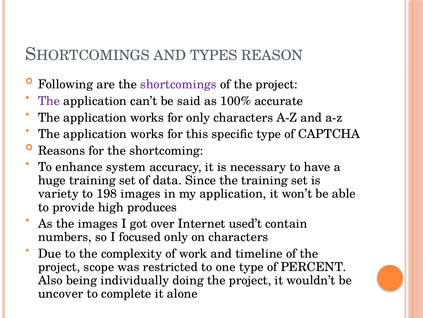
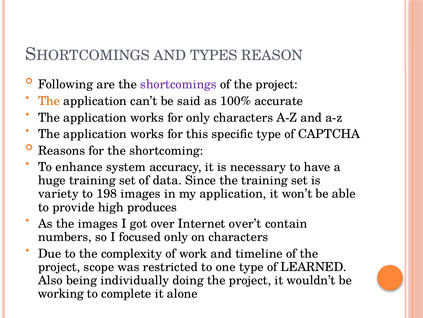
The at (49, 101) colour: purple -> orange
used’t: used’t -> over’t
PERCENT: PERCENT -> LEARNED
uncover: uncover -> working
